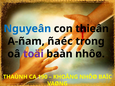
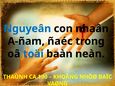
thieân: thieân -> nhaân
toäi colour: purple -> blue
baàn nhôø: nhôø -> neàn
